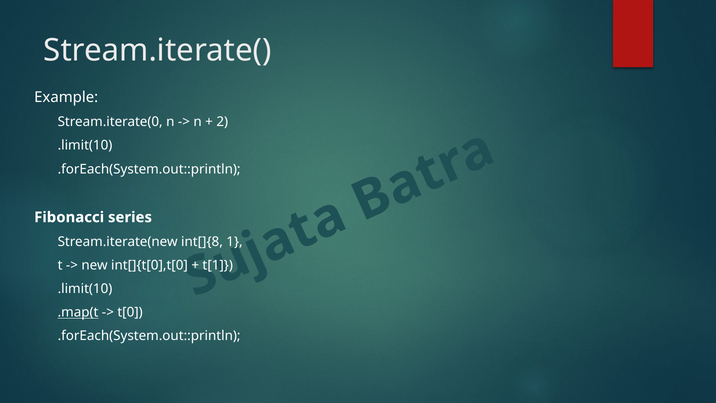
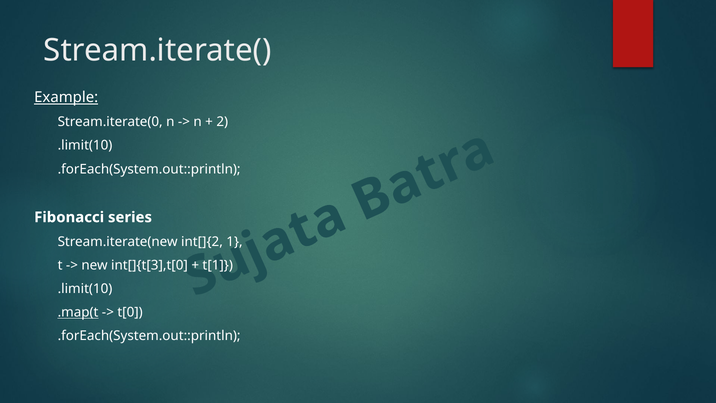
Example underline: none -> present
int[]{8: int[]{8 -> int[]{2
int[]{t[0],t[0: int[]{t[0],t[0 -> int[]{t[3],t[0
